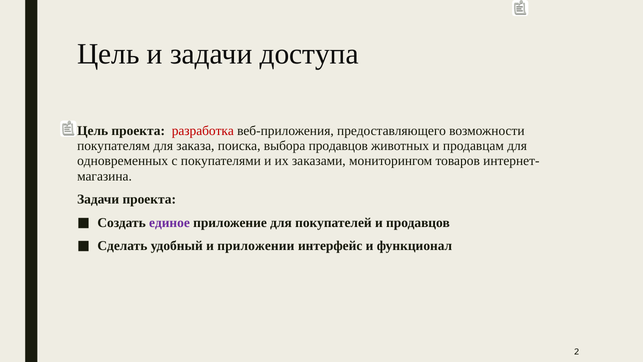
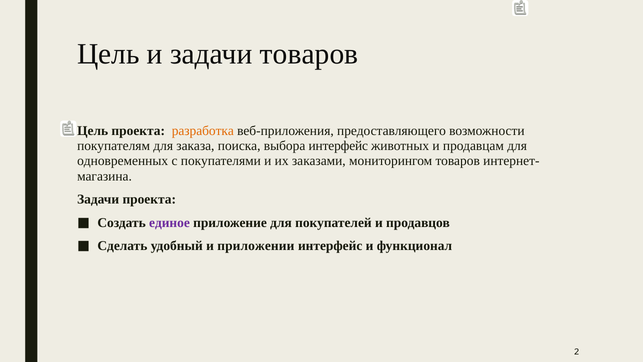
задачи доступа: доступа -> товаров
разработка colour: red -> orange
выбора продавцов: продавцов -> интерфейс
